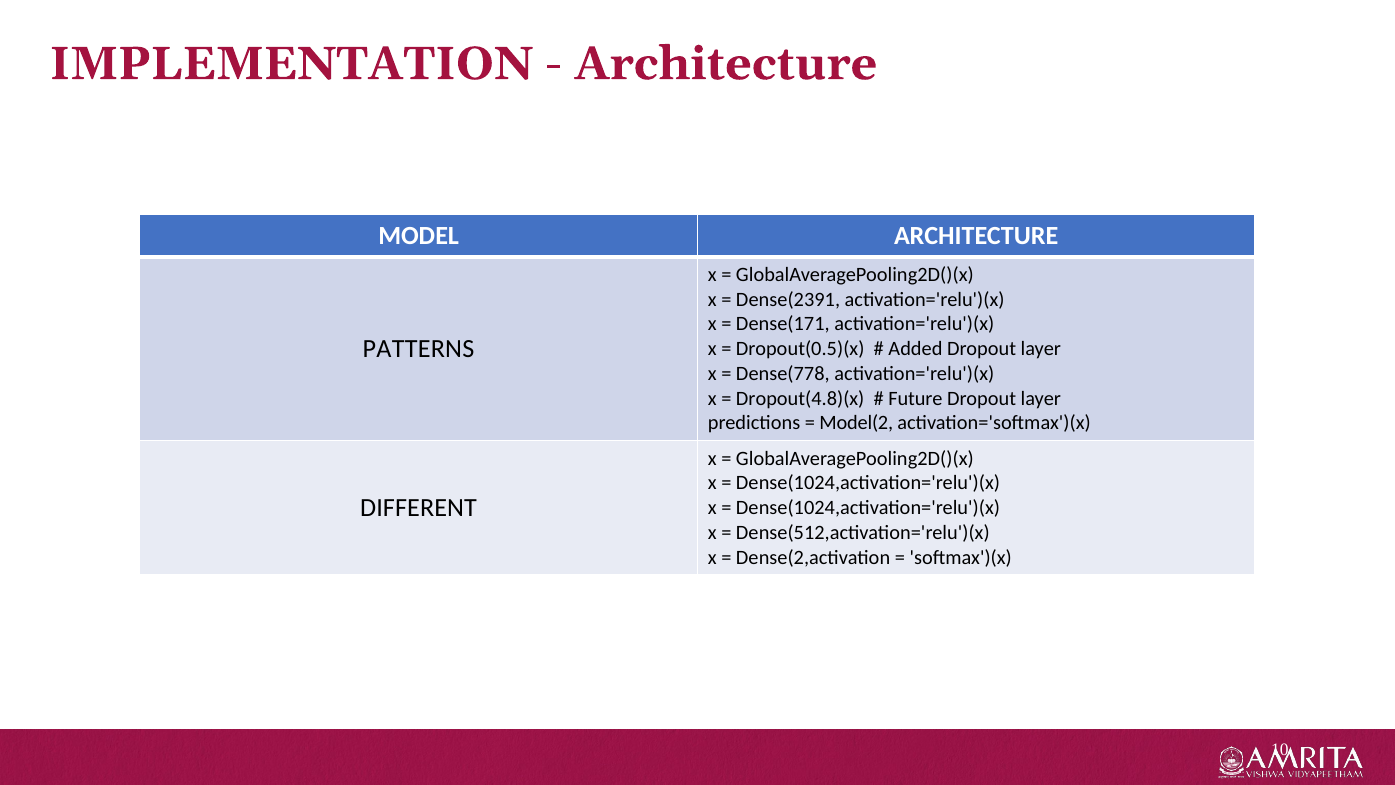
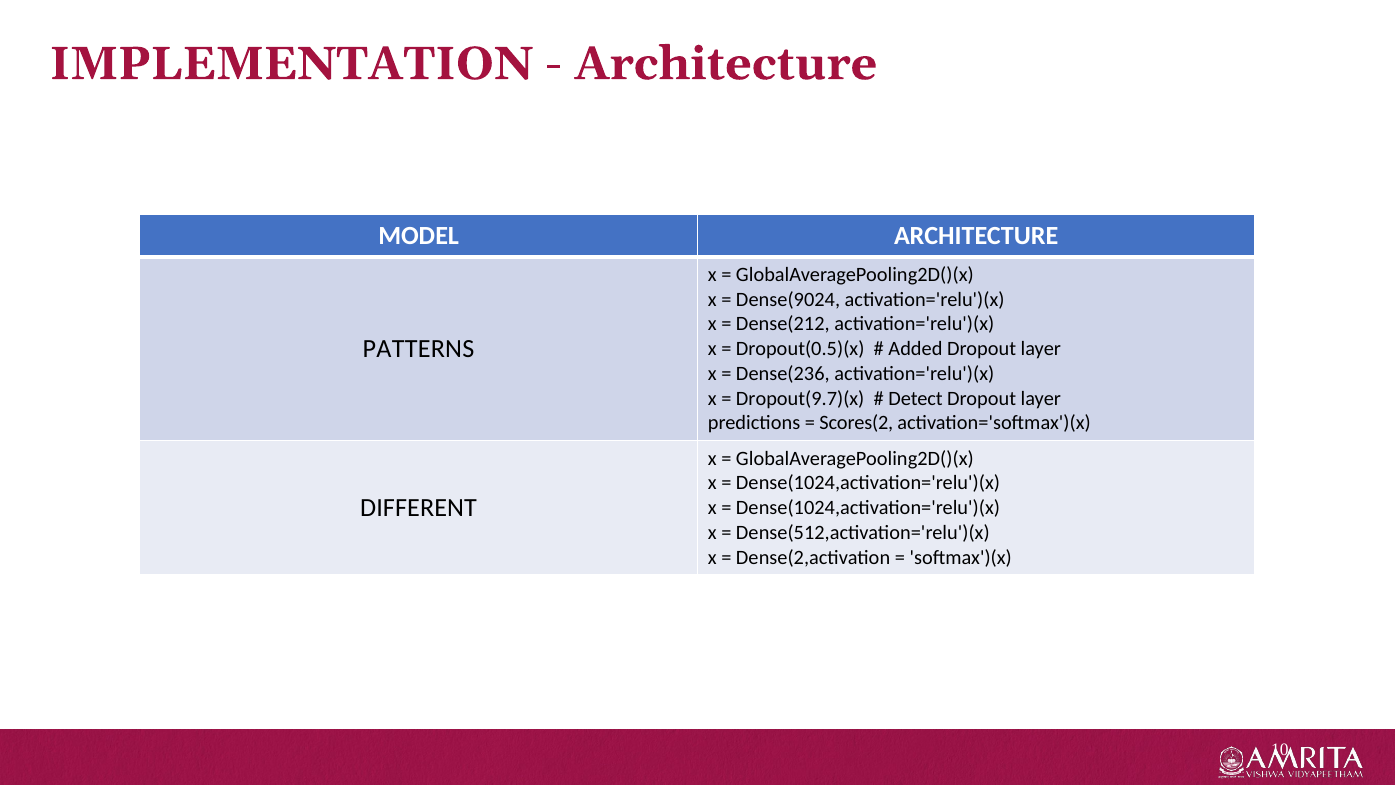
Dense(2391: Dense(2391 -> Dense(9024
Dense(171: Dense(171 -> Dense(212
Dense(778: Dense(778 -> Dense(236
Dropout(4.8)(x: Dropout(4.8)(x -> Dropout(9.7)(x
Future: Future -> Detect
Model(2: Model(2 -> Scores(2
